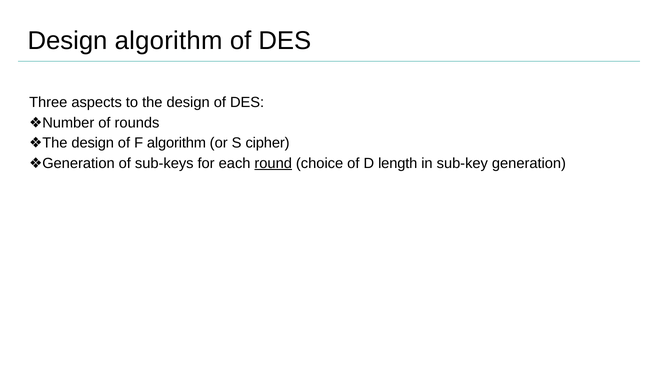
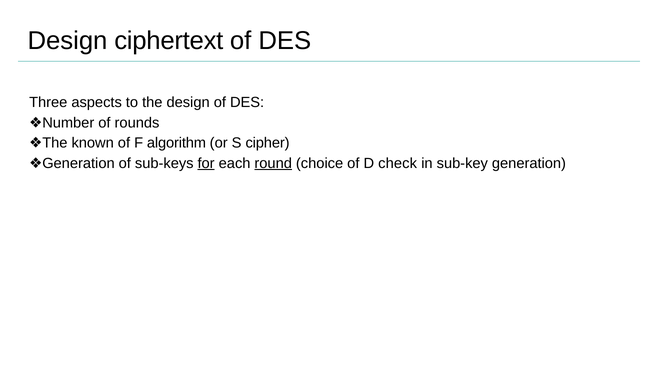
Design algorithm: algorithm -> ciphertext
❖The design: design -> known
for underline: none -> present
length: length -> check
